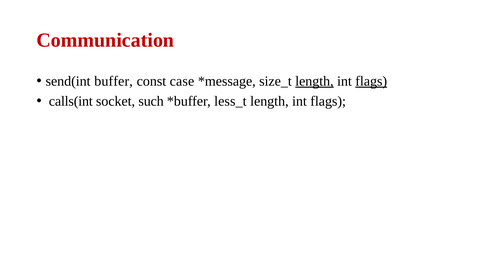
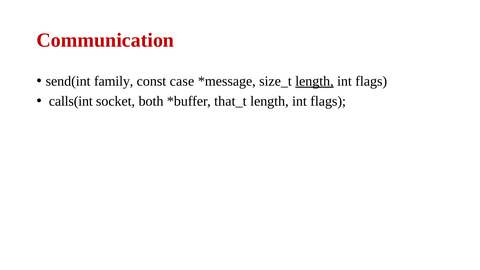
buffer: buffer -> family
flags at (371, 81) underline: present -> none
such: such -> both
less_t: less_t -> that_t
